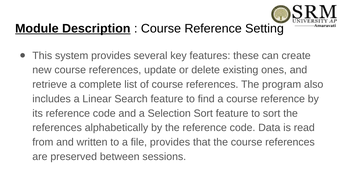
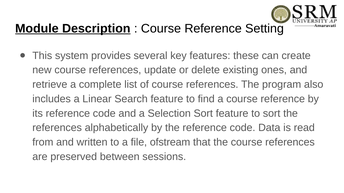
file provides: provides -> ofstream
